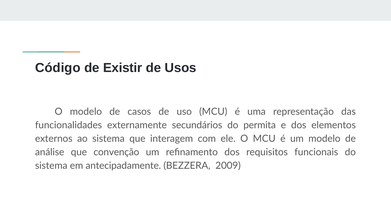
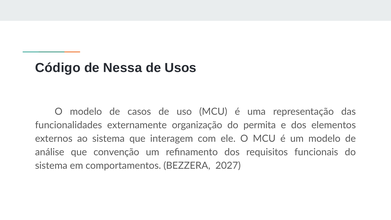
Existir: Existir -> Nessa
secundários: secundários -> organização
antecipadamente: antecipadamente -> comportamentos
2009: 2009 -> 2027
